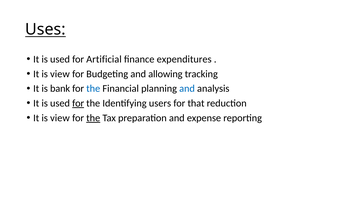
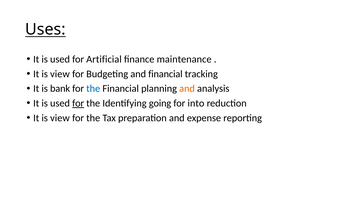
expenditures: expenditures -> maintenance
and allowing: allowing -> financial
and at (187, 89) colour: blue -> orange
users: users -> going
that: that -> into
the at (93, 118) underline: present -> none
